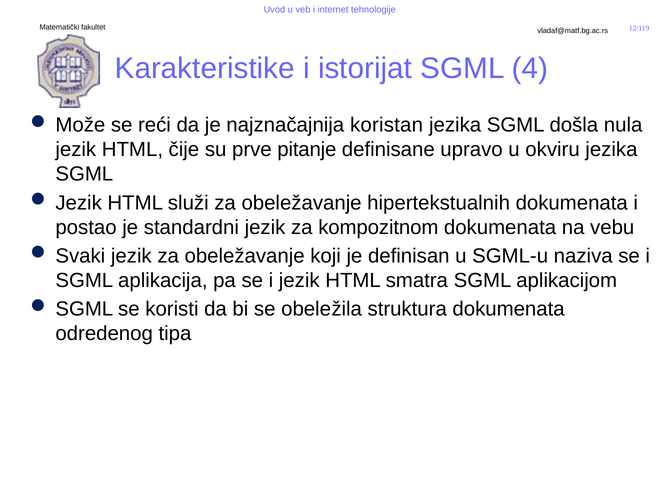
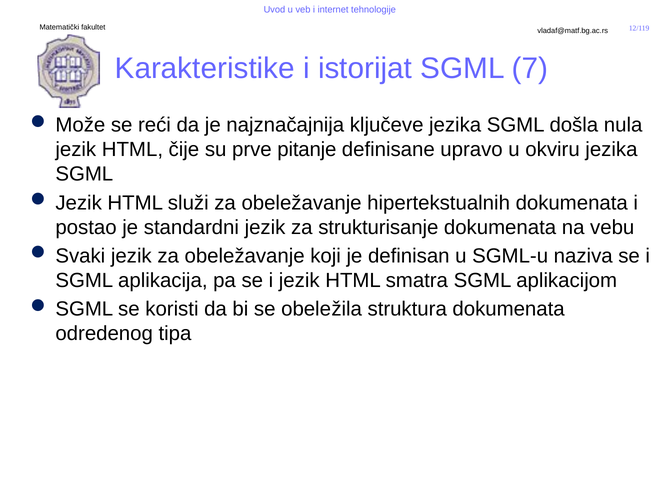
4: 4 -> 7
koristan: koristan -> ključeve
kompozitnom: kompozitnom -> strukturisanje
